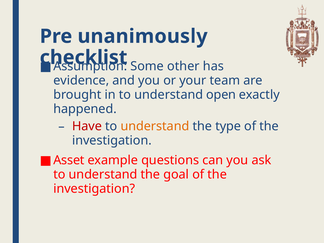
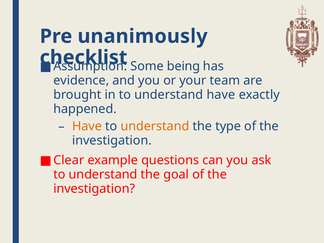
other: other -> being
understand open: open -> have
Have at (87, 126) colour: red -> orange
Asset: Asset -> Clear
